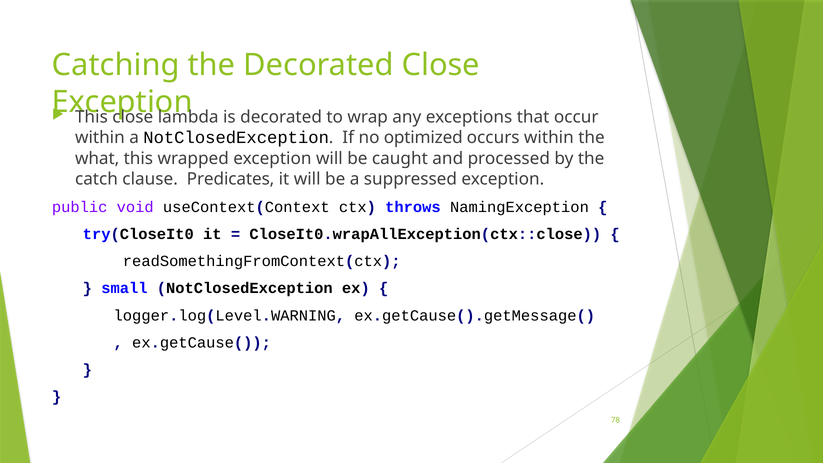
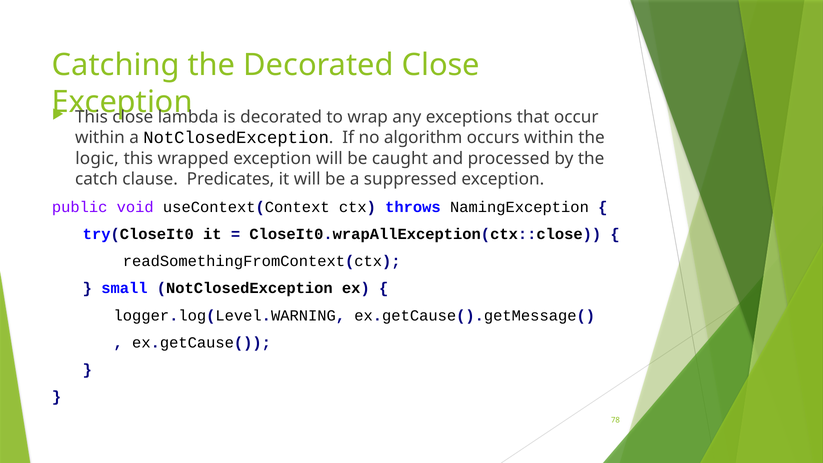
optimized: optimized -> algorithm
what: what -> logic
